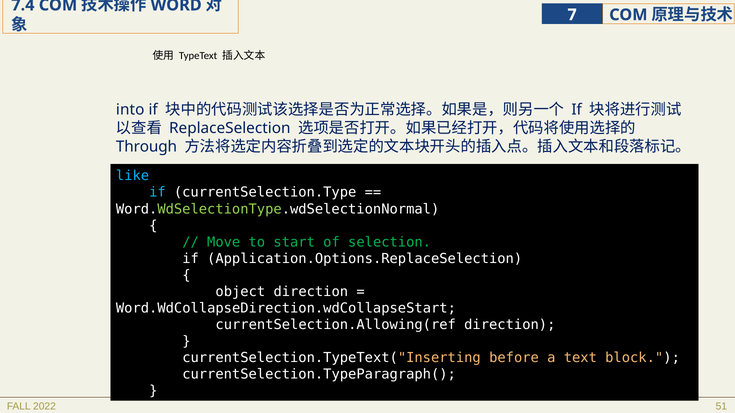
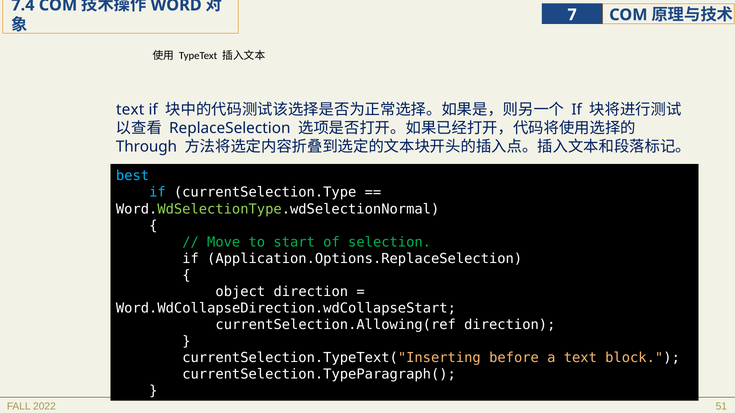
into at (130, 110): into -> text
like: like -> best
